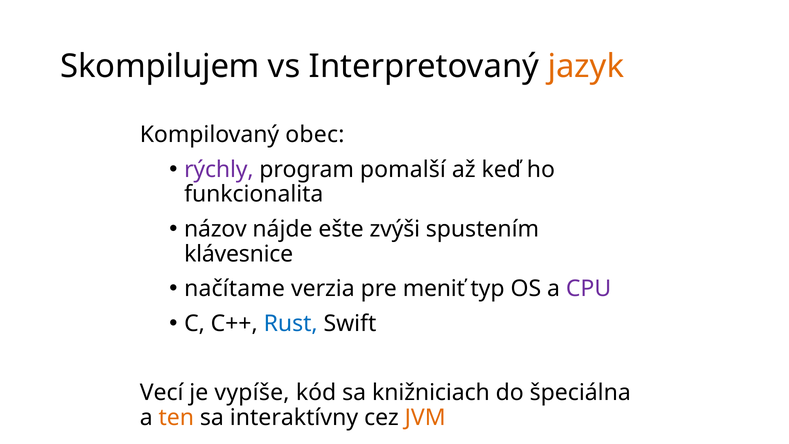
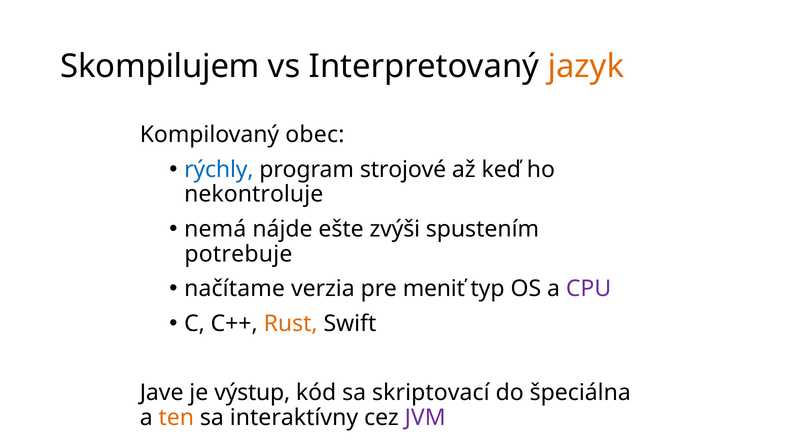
rýchly colour: purple -> blue
pomalší: pomalší -> strojové
funkcionalita: funkcionalita -> nekontroluje
názov: názov -> nemá
klávesnice: klávesnice -> potrebuje
Rust colour: blue -> orange
Vecí: Vecí -> Jave
vypíše: vypíše -> výstup
knižniciach: knižniciach -> skriptovací
JVM colour: orange -> purple
